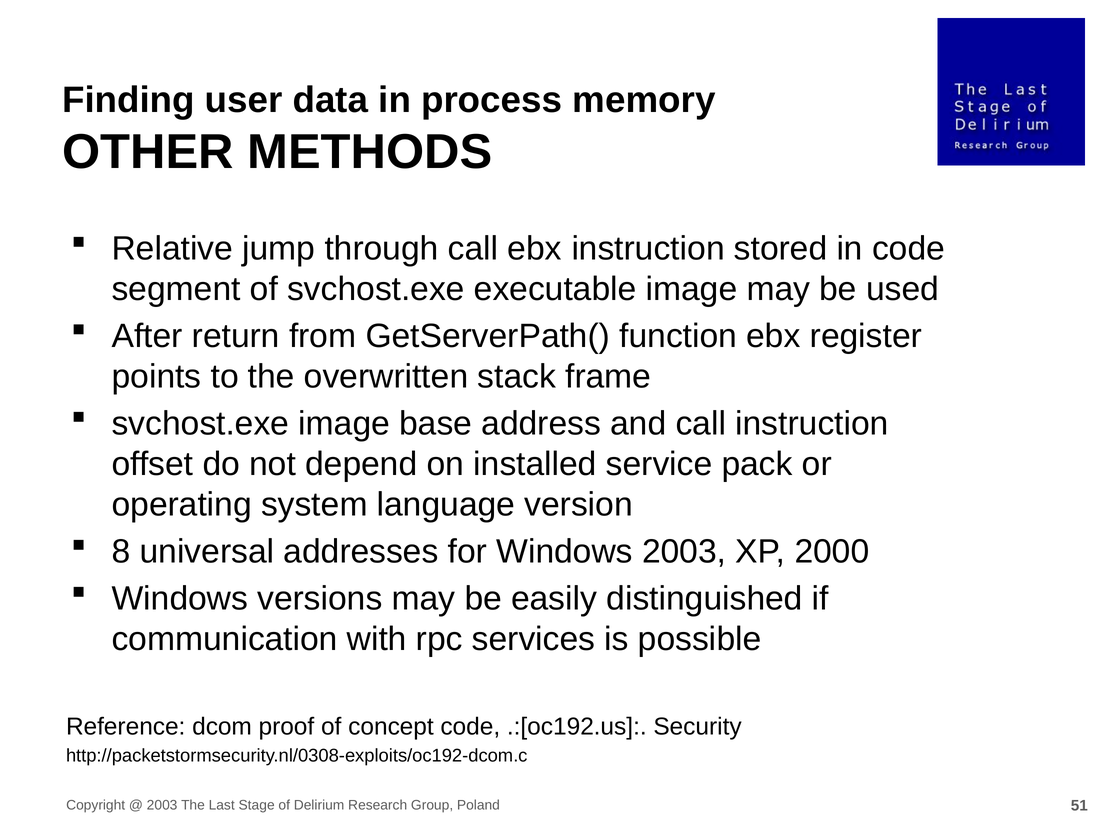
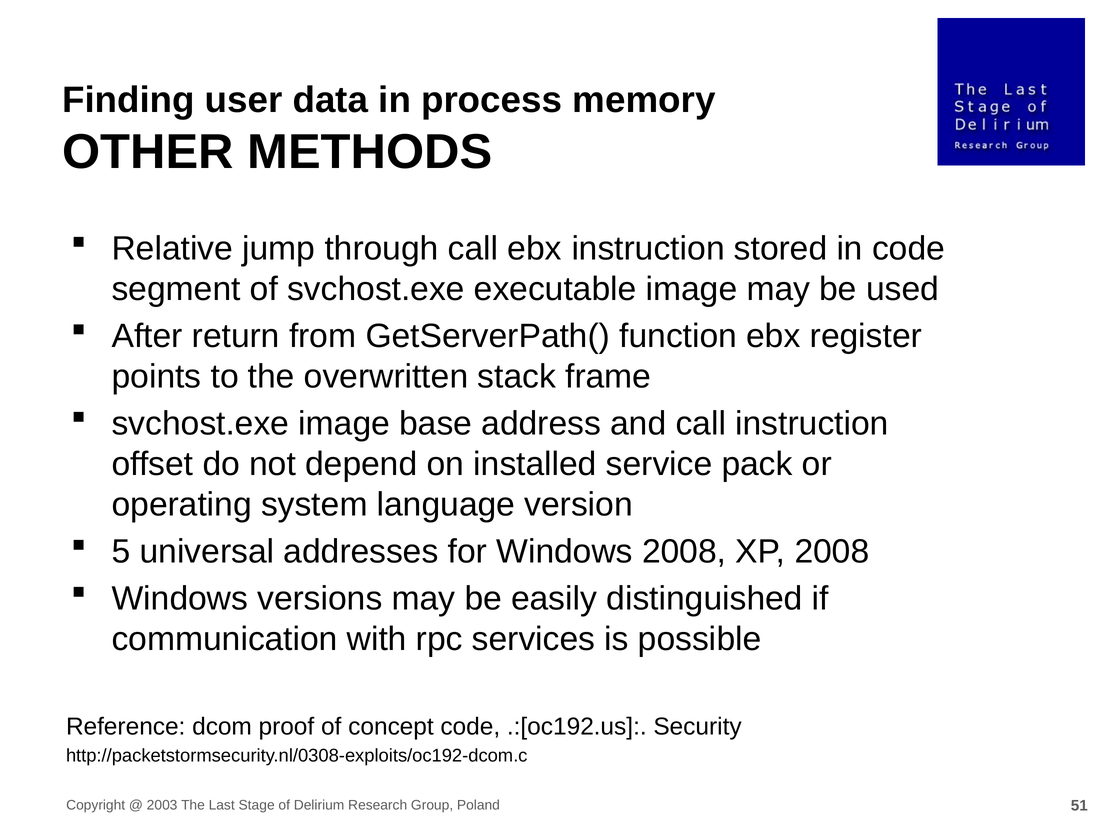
8: 8 -> 5
Windows 2003: 2003 -> 2008
XP 2000: 2000 -> 2008
